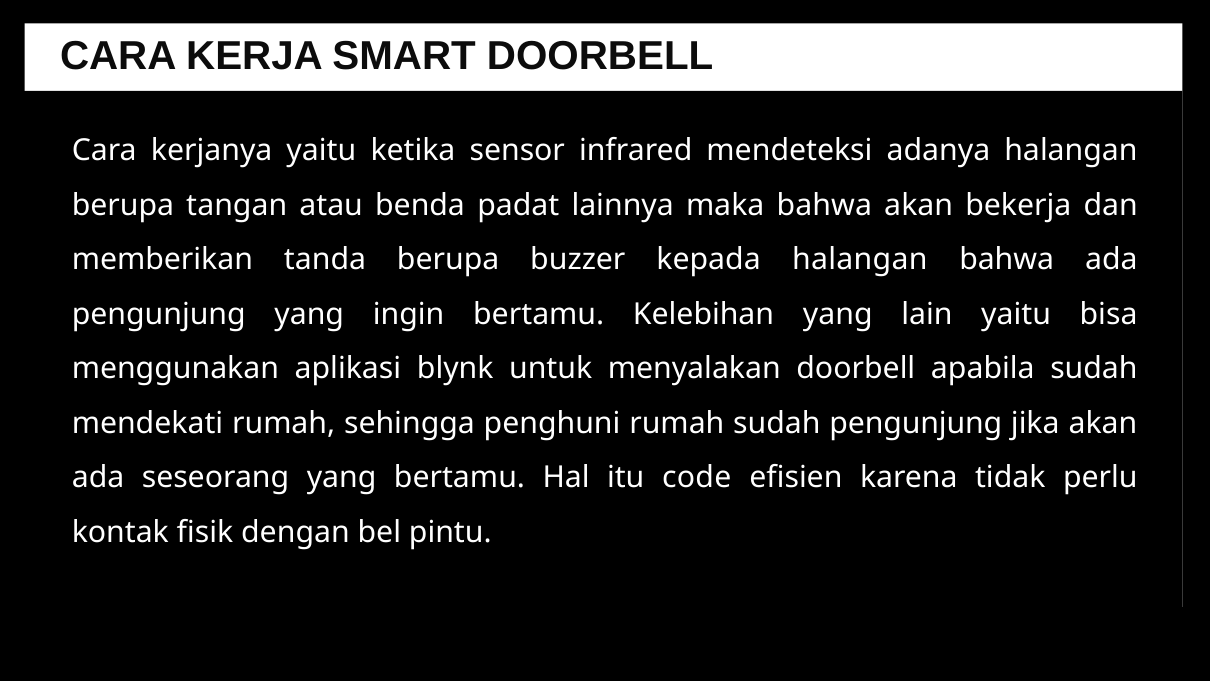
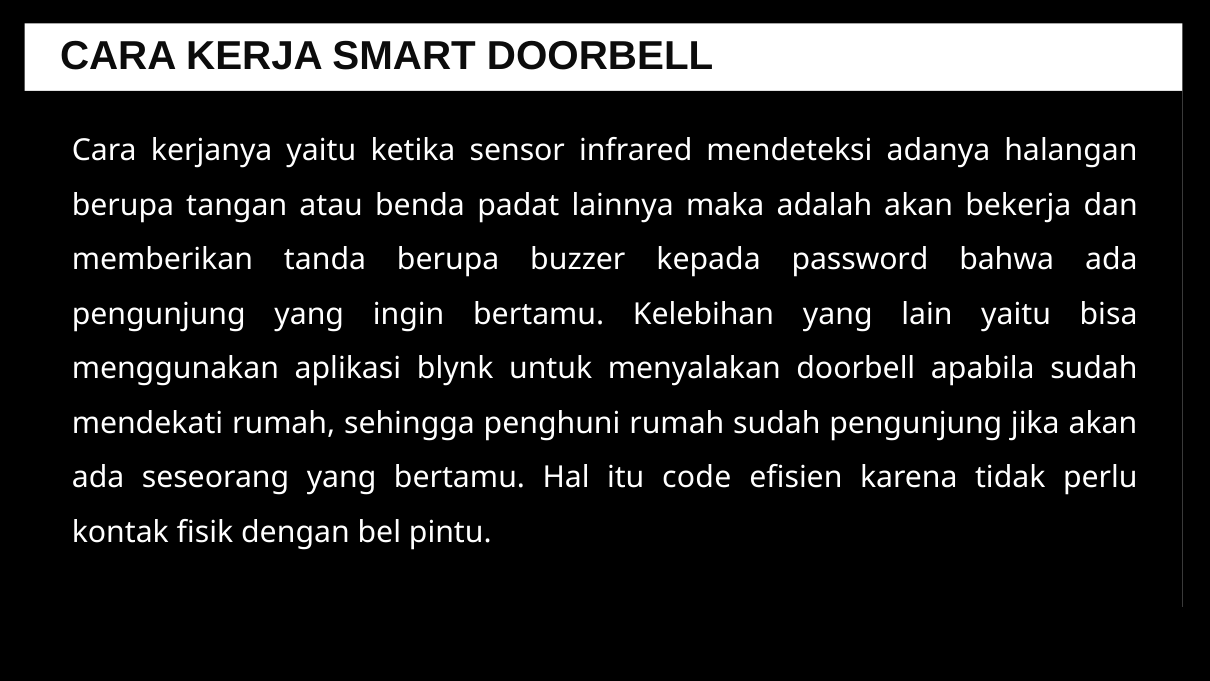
maka bahwa: bahwa -> adalah
kepada halangan: halangan -> password
